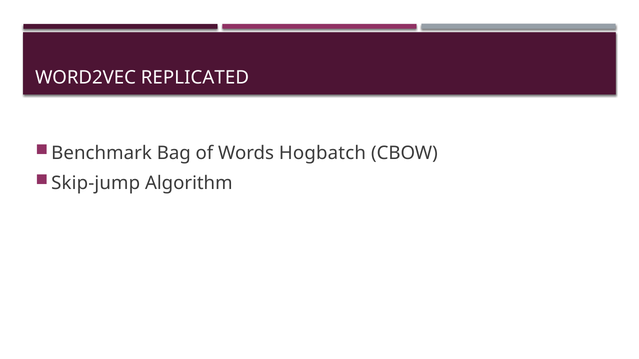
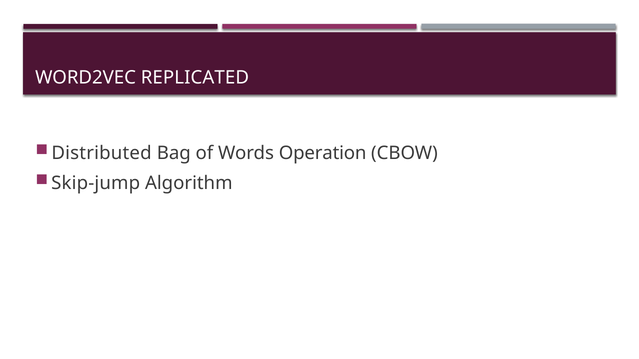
Benchmark: Benchmark -> Distributed
Hogbatch: Hogbatch -> Operation
